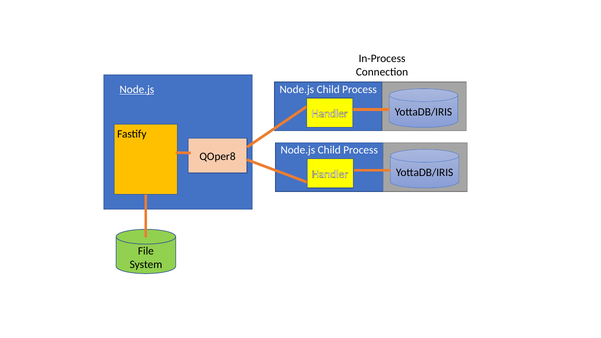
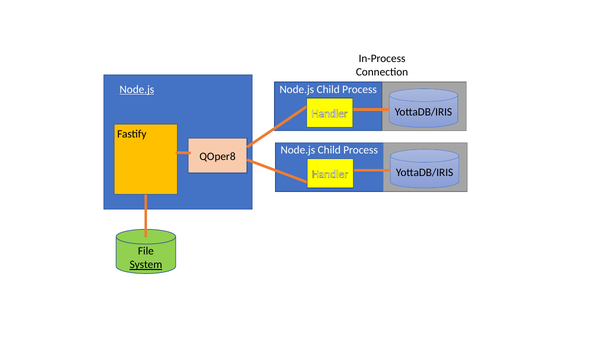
System underline: none -> present
